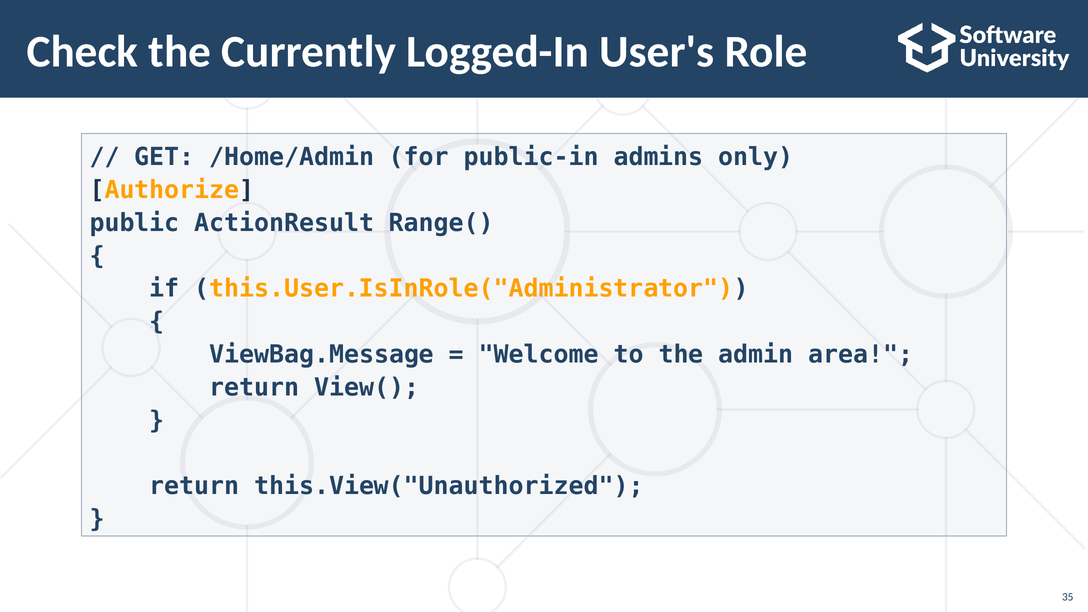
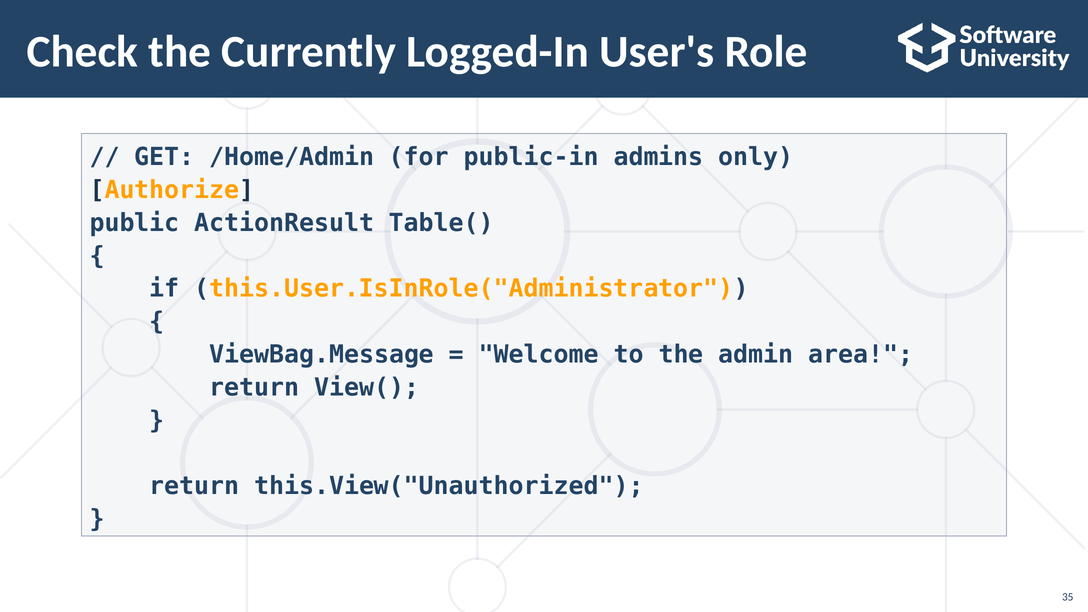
Range(: Range( -> Table(
